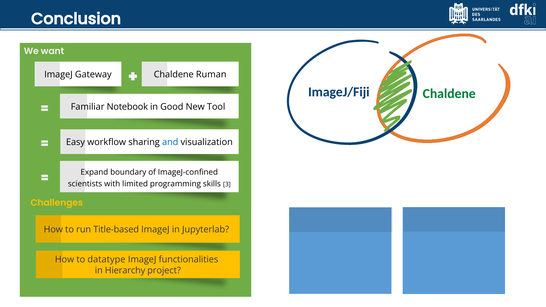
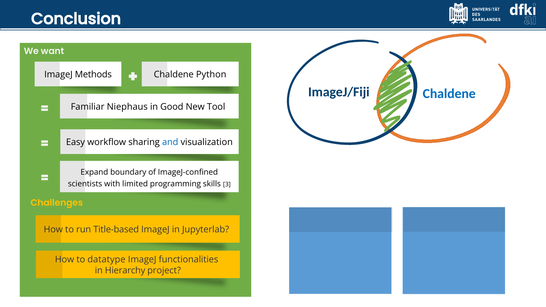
Gateway: Gateway -> Methods
Ruman: Ruman -> Python
Chaldene at (449, 94) colour: green -> blue
Notebook: Notebook -> Niephaus
